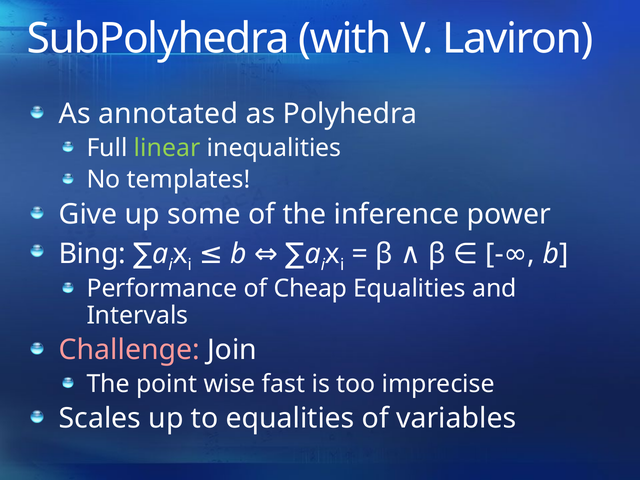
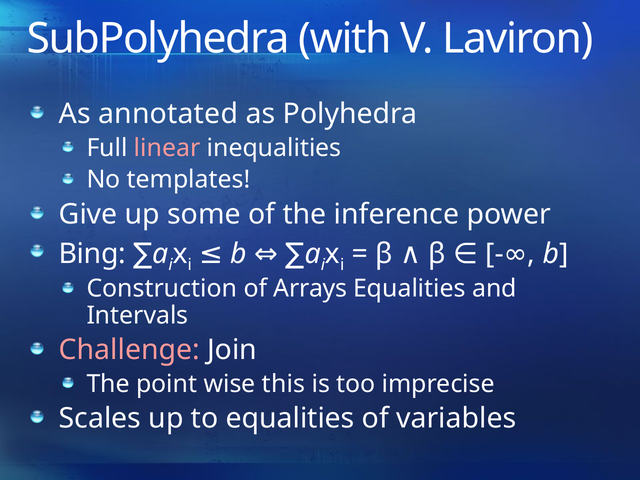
linear colour: light green -> pink
Performance: Performance -> Construction
Cheap: Cheap -> Arrays
fast: fast -> this
